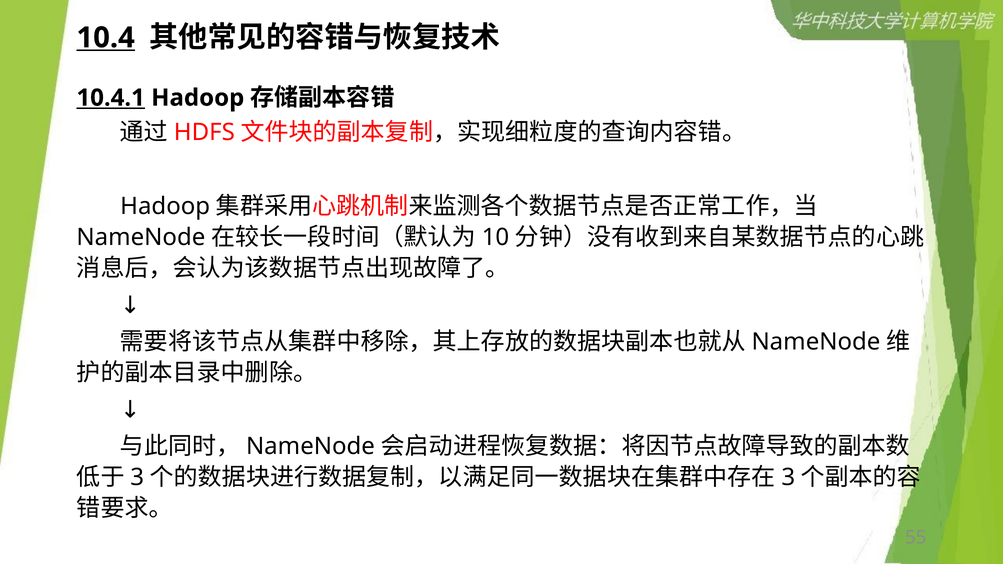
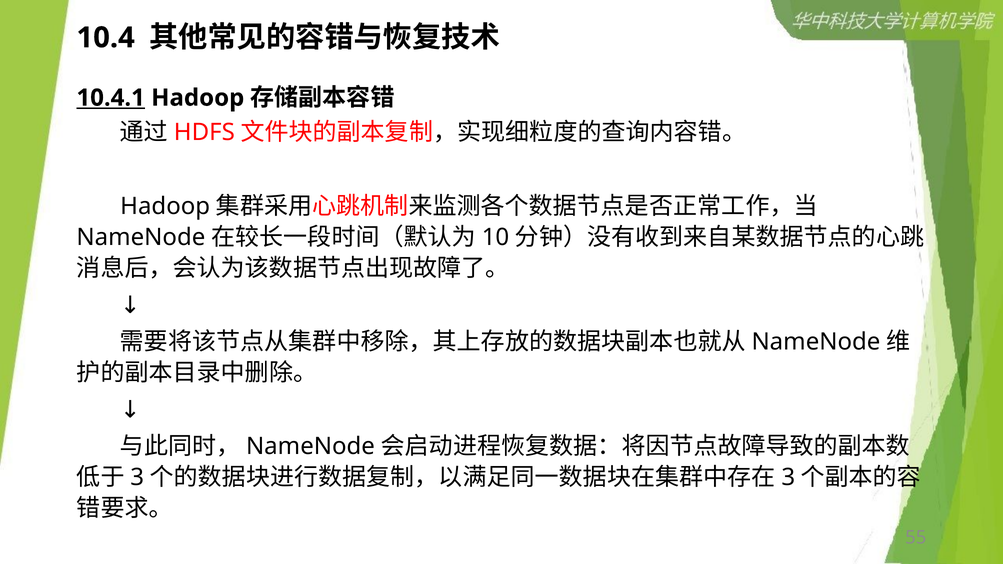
10.4 underline: present -> none
